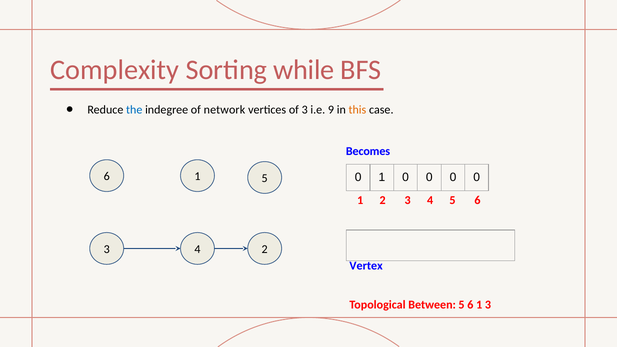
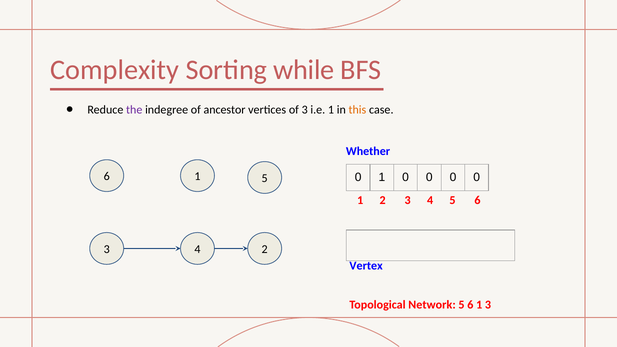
the colour: blue -> purple
network: network -> ancestor
i.e 9: 9 -> 1
Becomes: Becomes -> Whether
Between: Between -> Network
